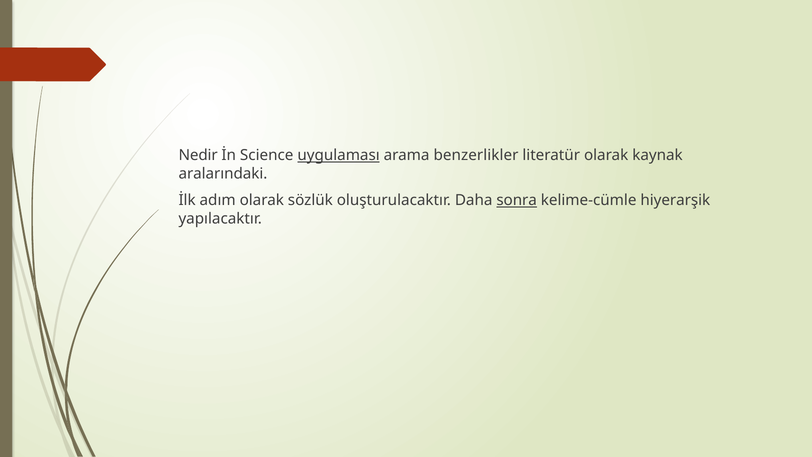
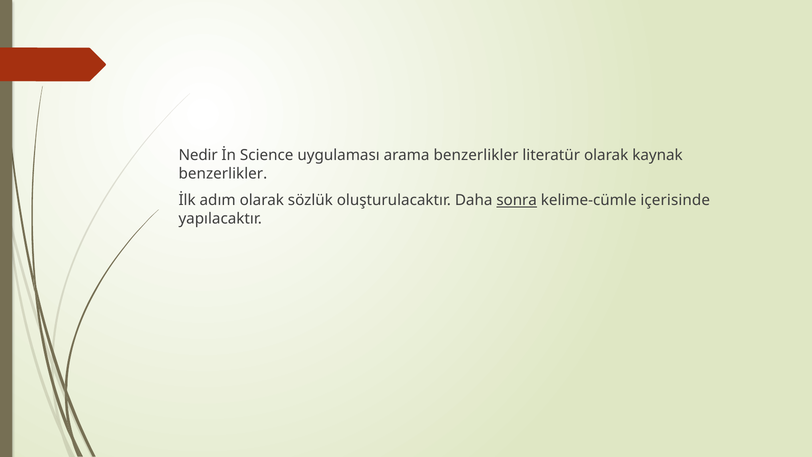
uygulaması underline: present -> none
aralarındaki at (223, 174): aralarındaki -> benzerlikler
hiyerarşik: hiyerarşik -> içerisinde
